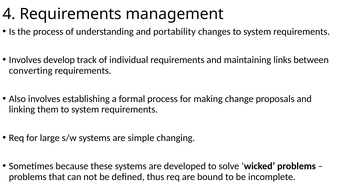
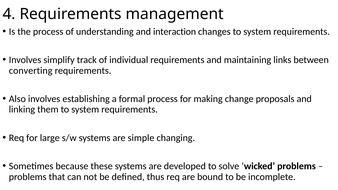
portability: portability -> interaction
develop: develop -> simplify
